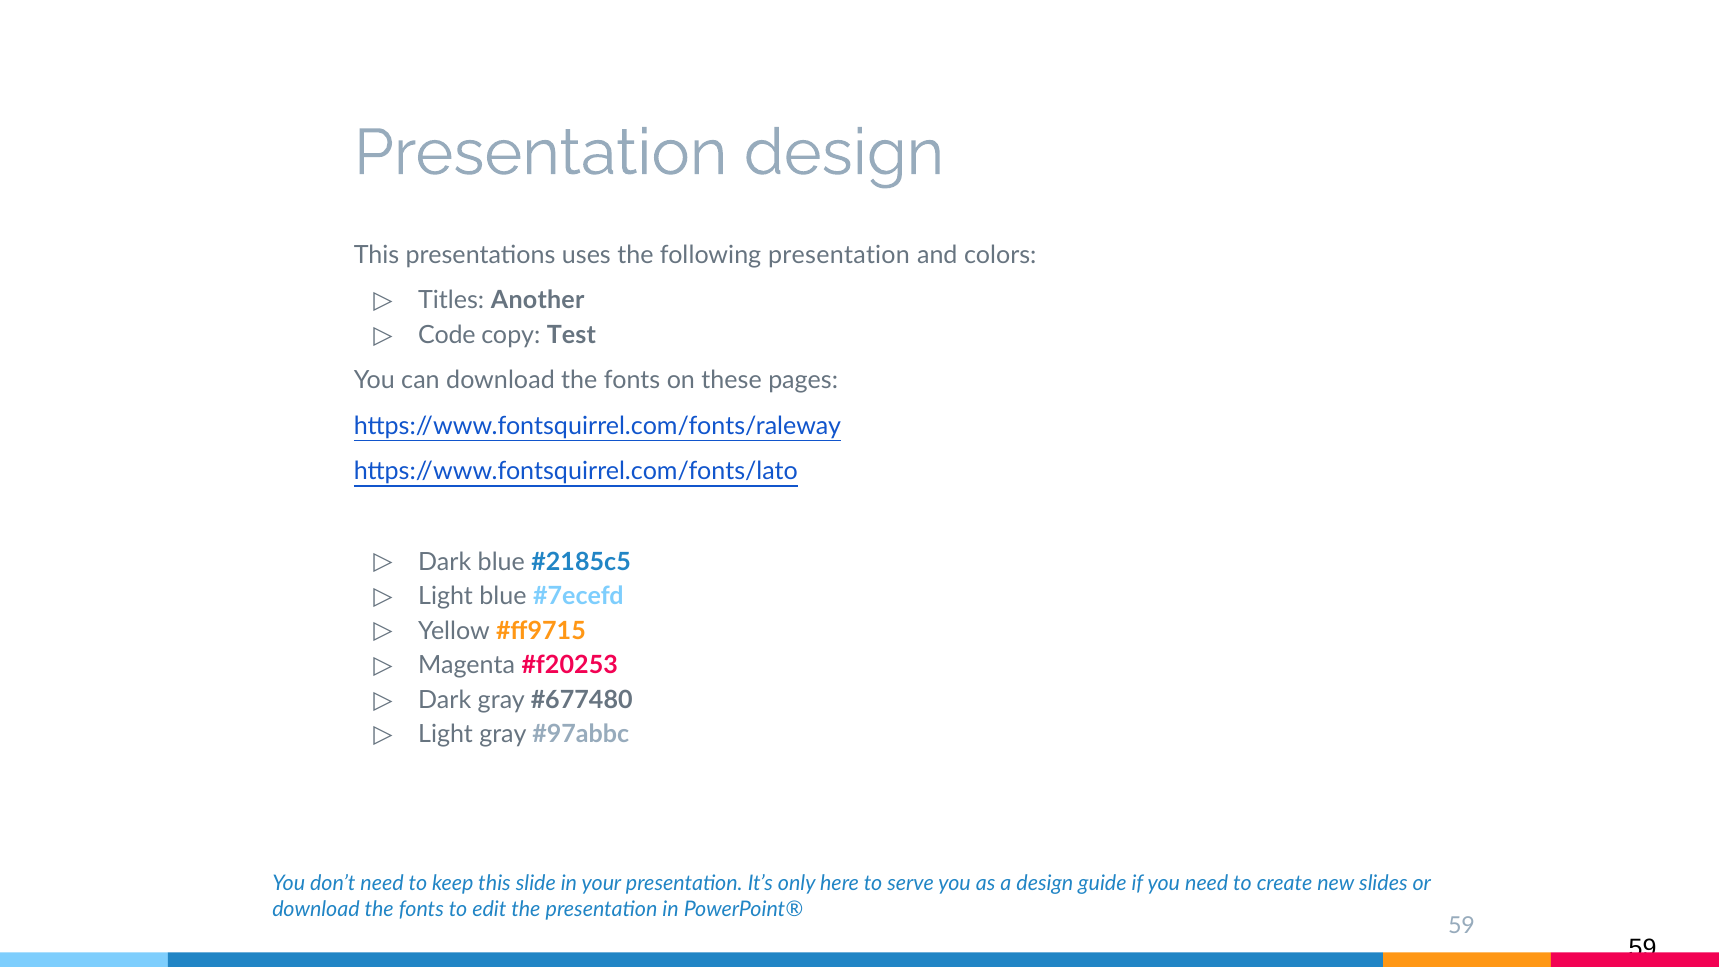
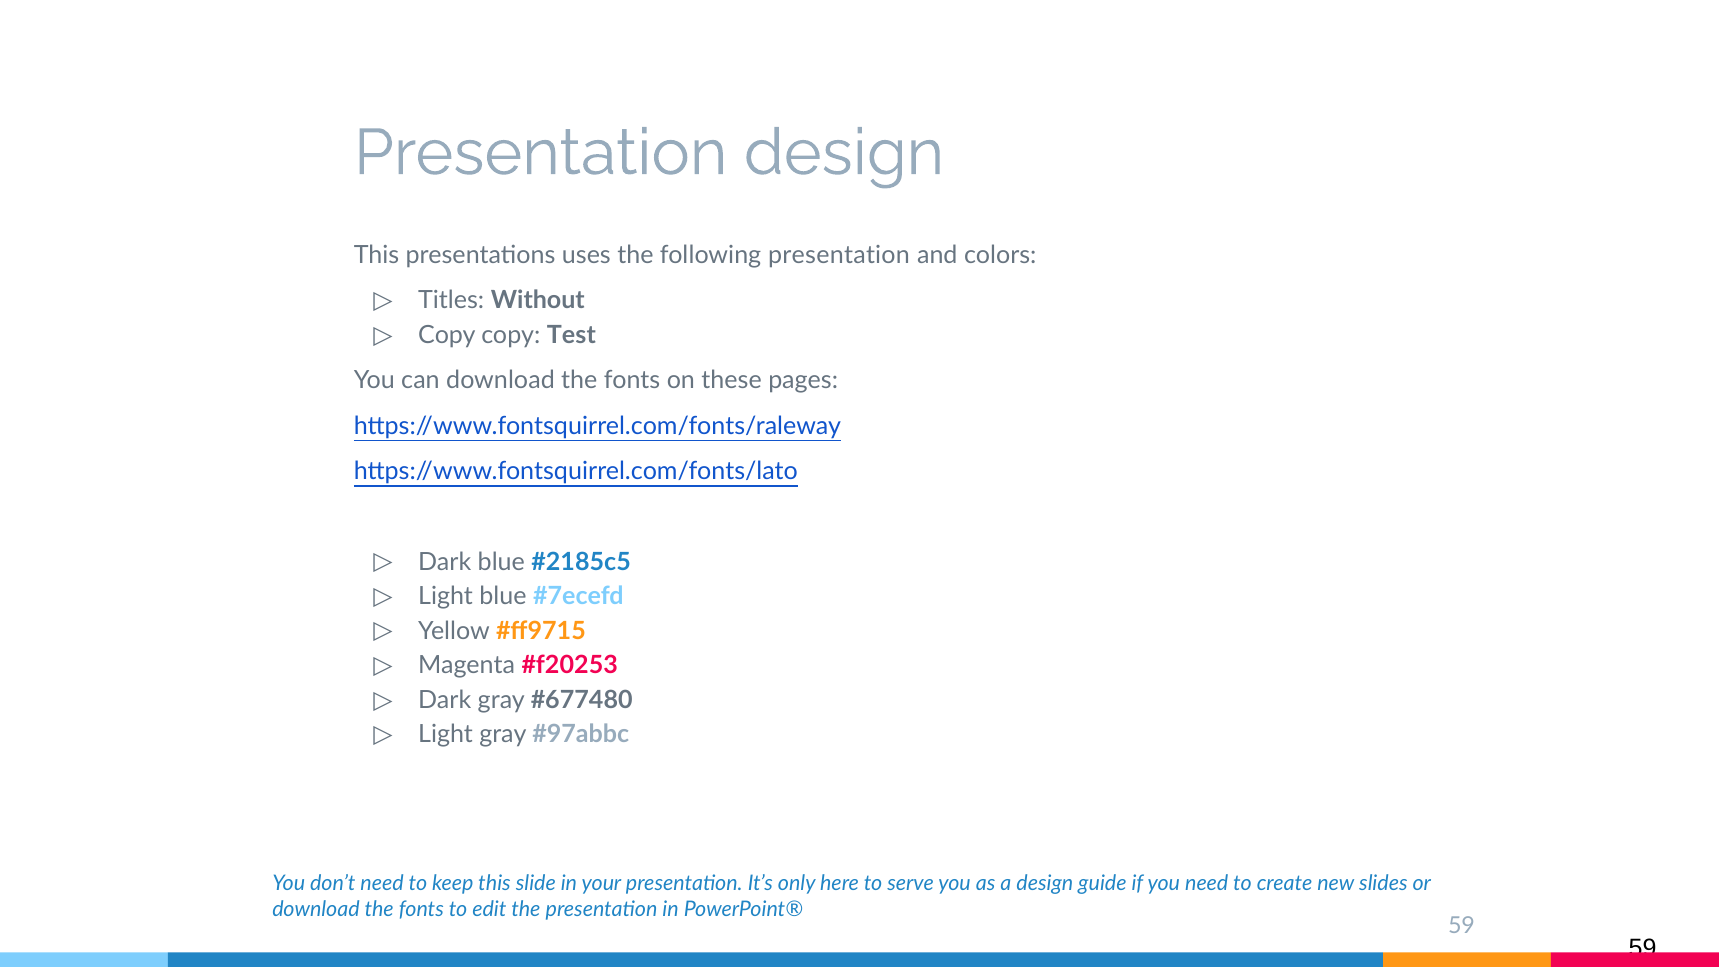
Another: Another -> Without
Code at (447, 335): Code -> Copy
